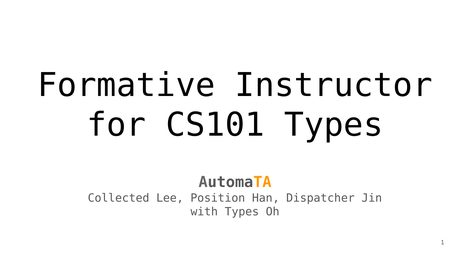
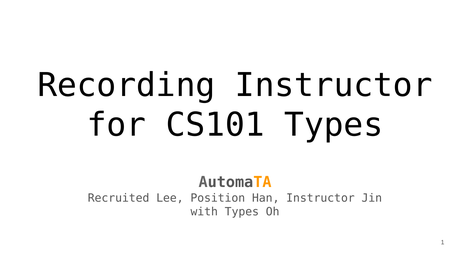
Formative: Formative -> Recording
Collected: Collected -> Recruited
Han Dispatcher: Dispatcher -> Instructor
